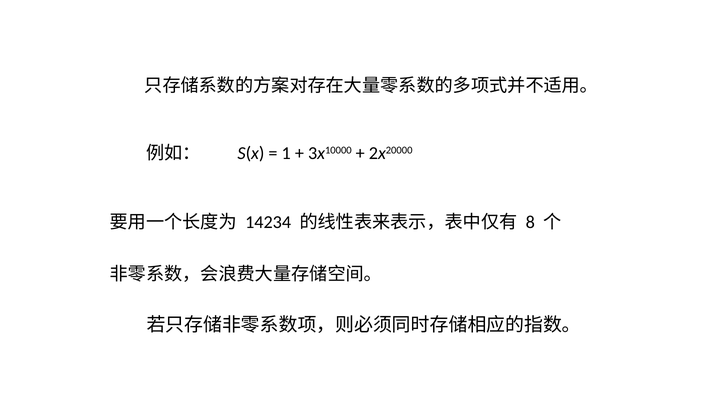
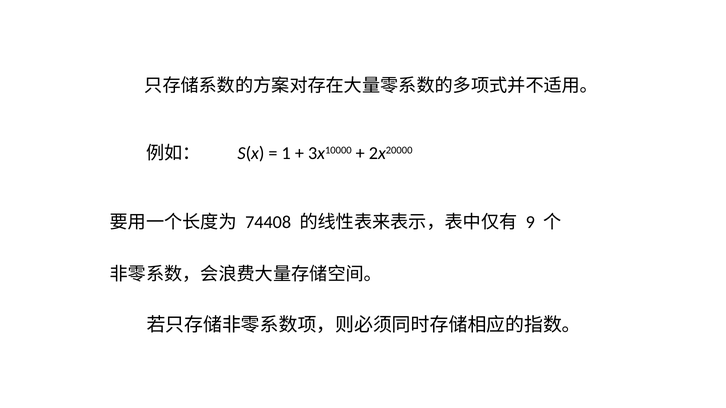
14234: 14234 -> 74408
8: 8 -> 9
